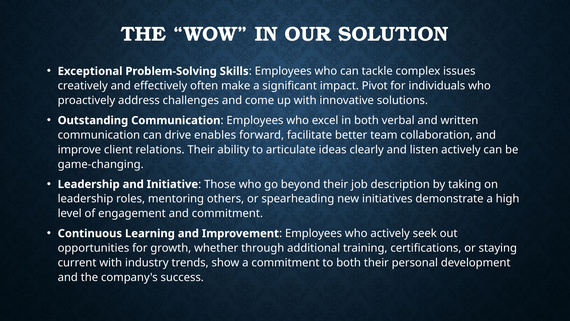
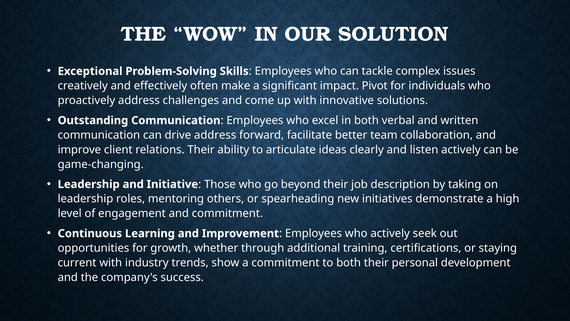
drive enables: enables -> address
